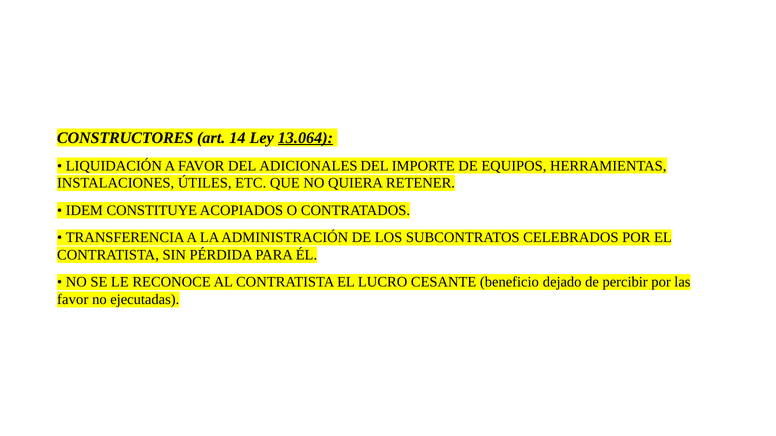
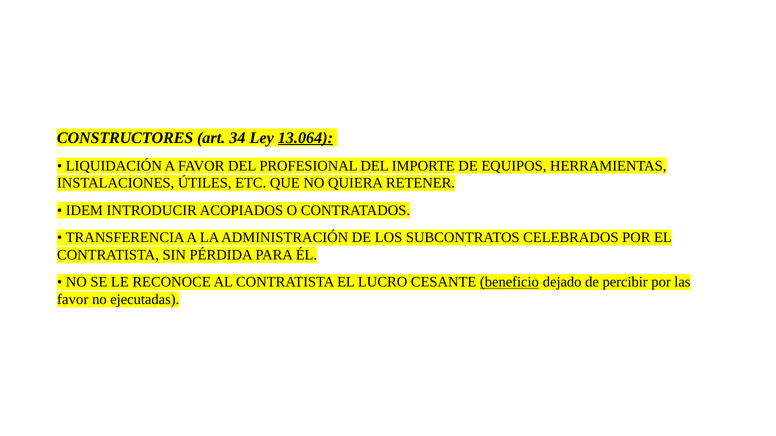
14: 14 -> 34
ADICIONALES: ADICIONALES -> PROFESIONAL
CONSTITUYE: CONSTITUYE -> INTRODUCIR
beneficio underline: none -> present
